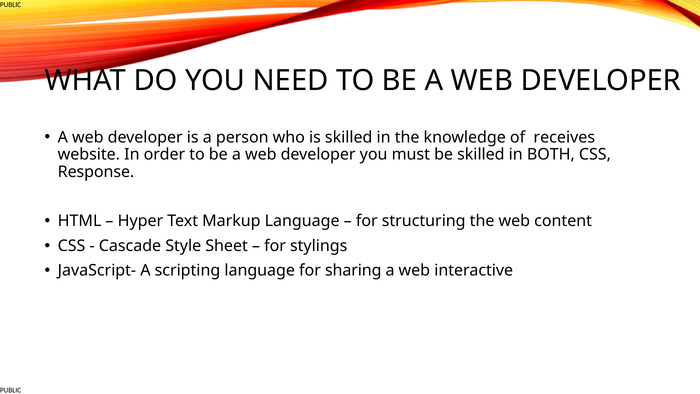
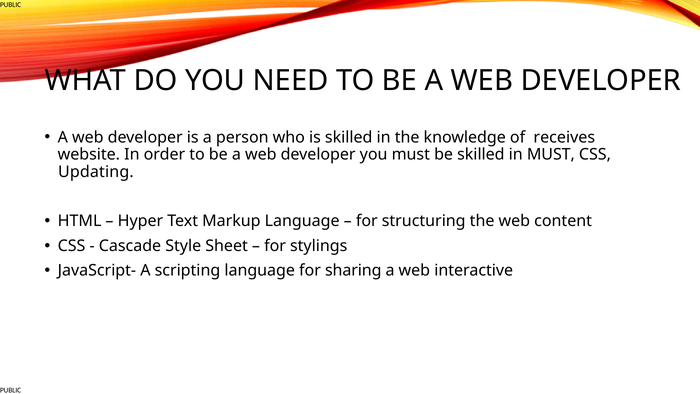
in BOTH: BOTH -> MUST
Response: Response -> Updating
